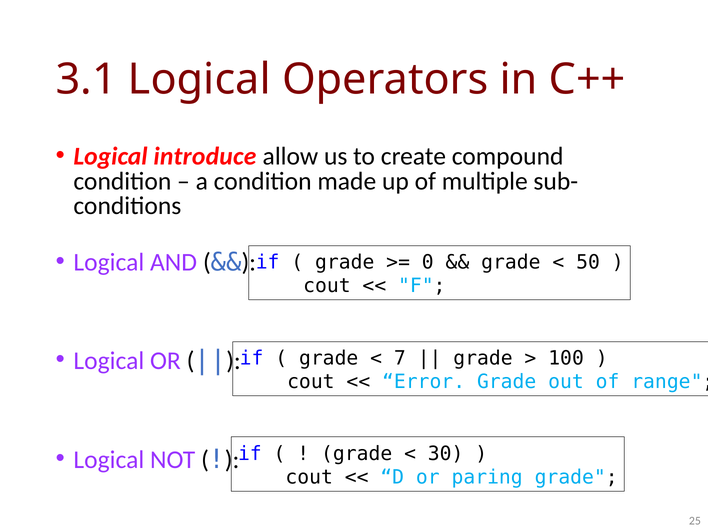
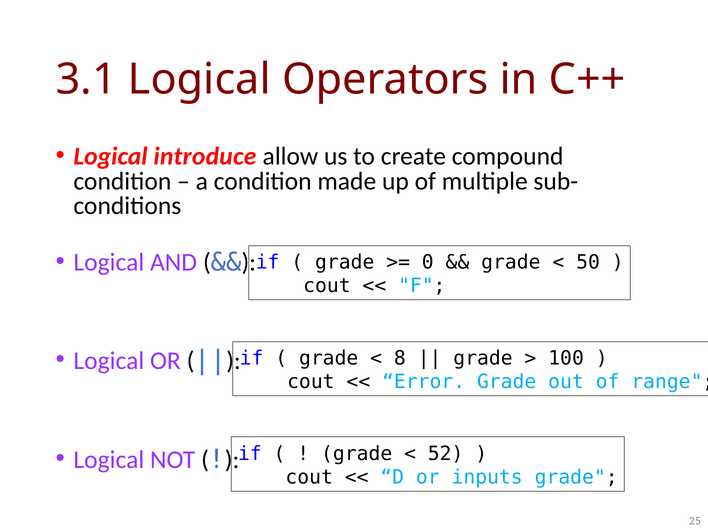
7: 7 -> 8
30: 30 -> 52
paring: paring -> inputs
